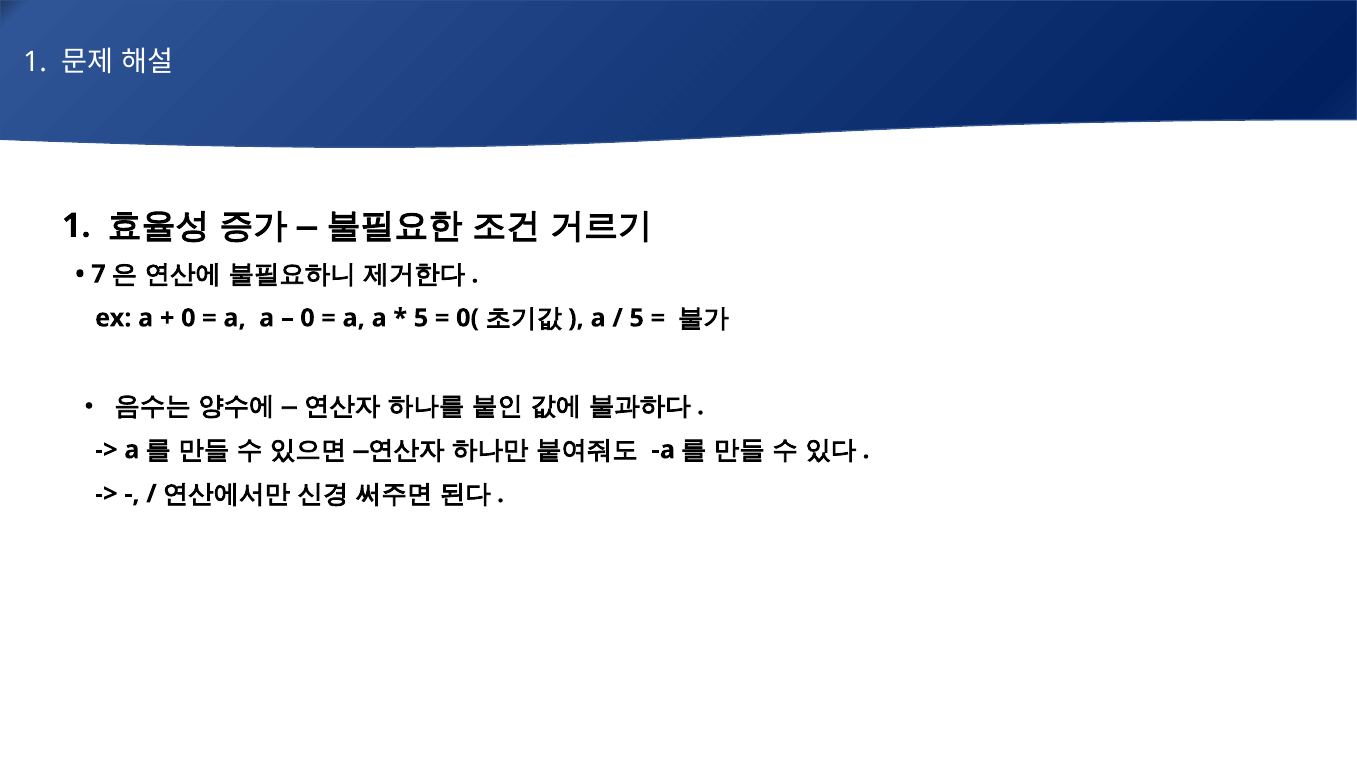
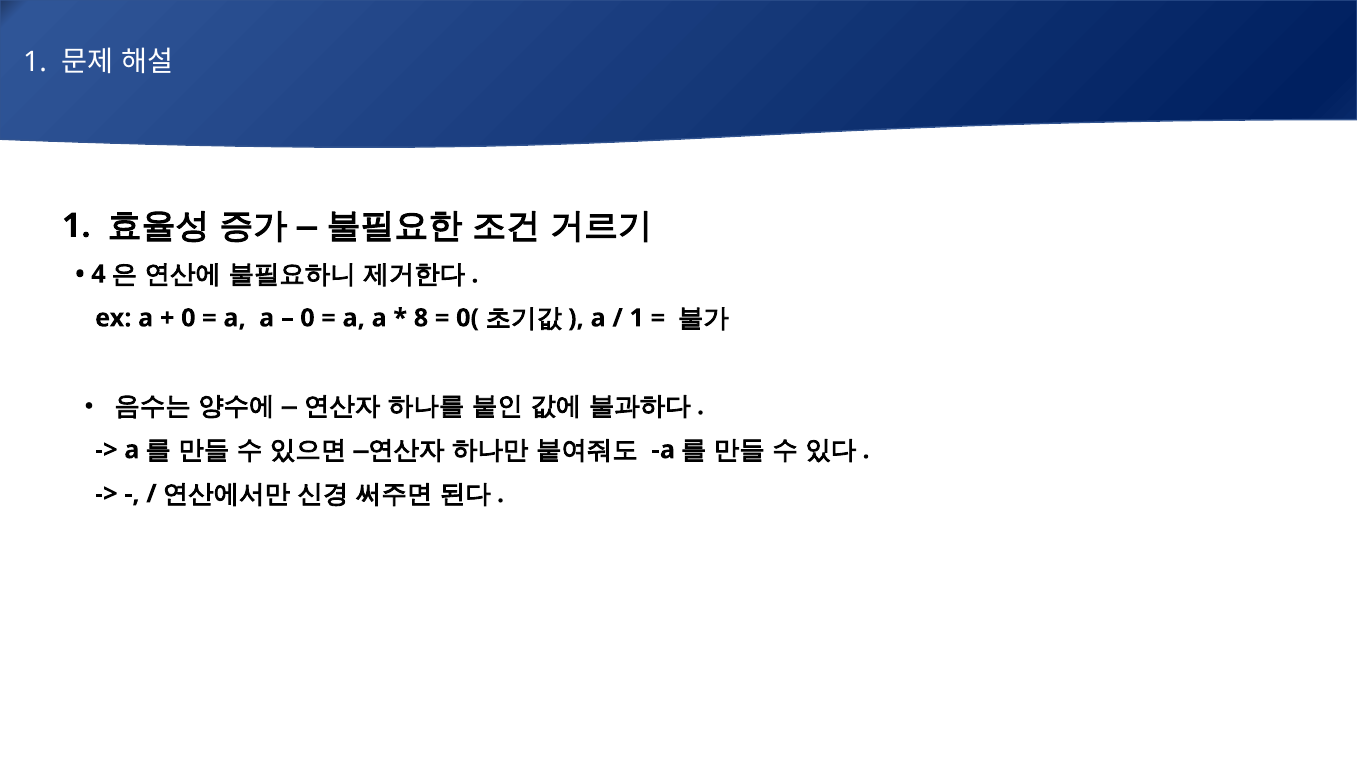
7: 7 -> 4
5 at (421, 318): 5 -> 8
5 at (637, 318): 5 -> 1
